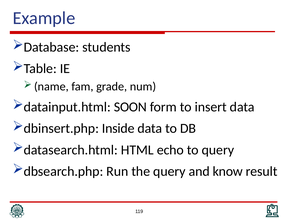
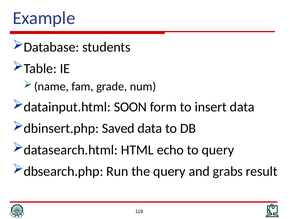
Inside: Inside -> Saved
know: know -> grabs
